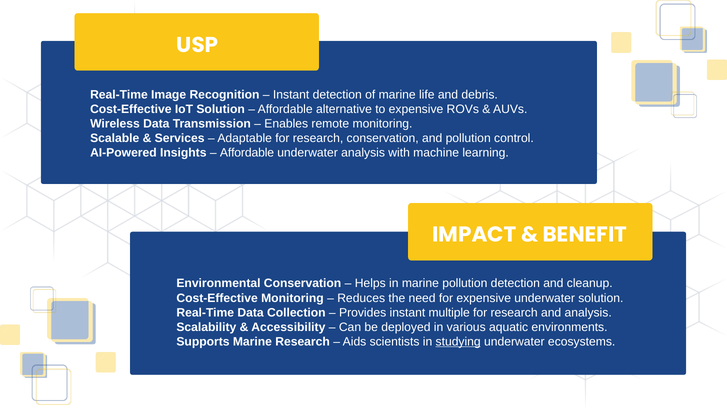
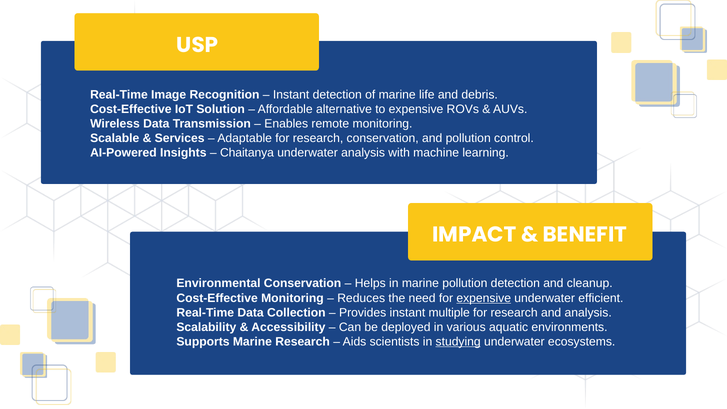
Affordable at (247, 153): Affordable -> Chaitanya
expensive at (484, 298) underline: none -> present
underwater solution: solution -> efficient
